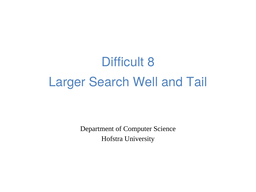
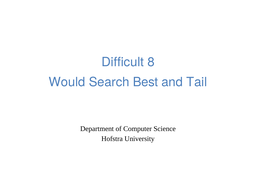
Larger: Larger -> Would
Well: Well -> Best
